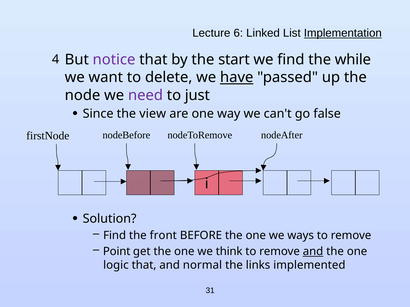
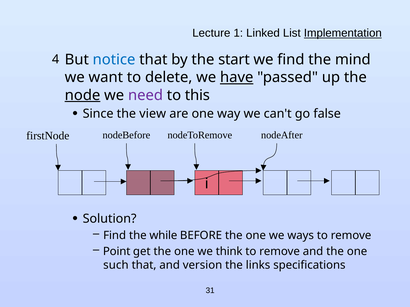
6: 6 -> 1
notice colour: purple -> blue
while: while -> mind
node underline: none -> present
just: just -> this
front: front -> while
and at (313, 252) underline: present -> none
logic: logic -> such
normal: normal -> version
implemented: implemented -> specifications
